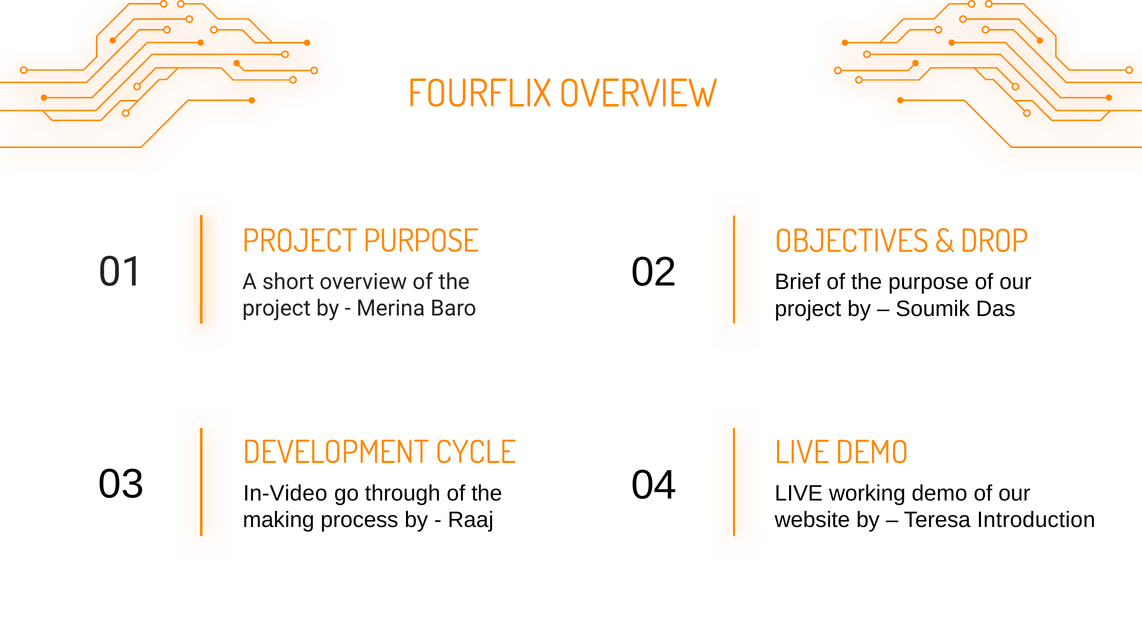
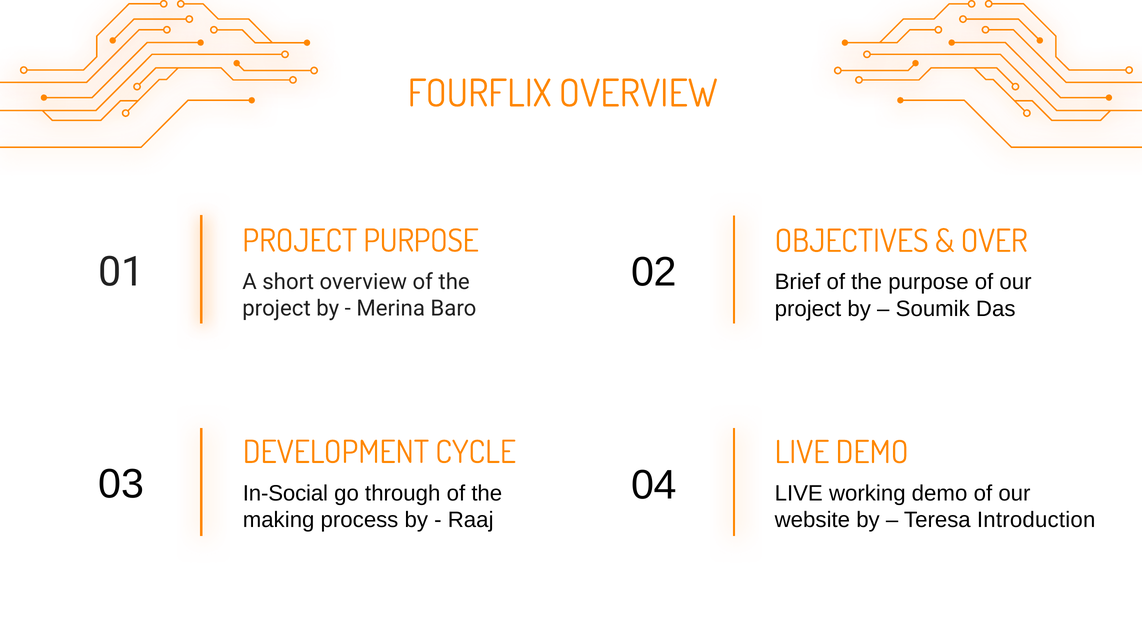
DROP: DROP -> OVER
In-Video: In-Video -> In-Social
